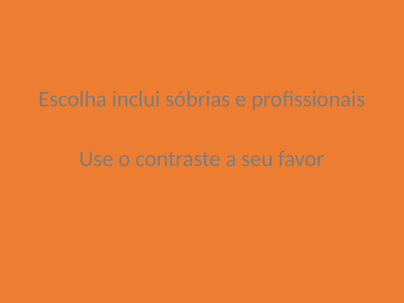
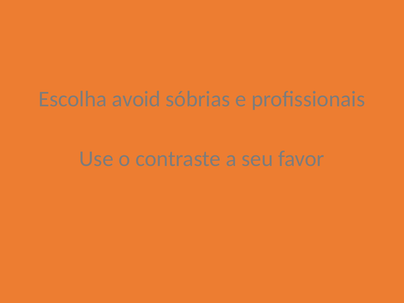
inclui: inclui -> avoid
